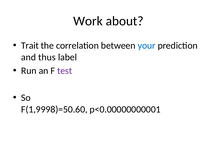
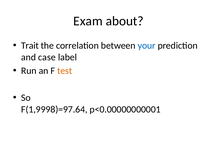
Work: Work -> Exam
thus: thus -> case
test colour: purple -> orange
F(1,9998)=50.60: F(1,9998)=50.60 -> F(1,9998)=97.64
